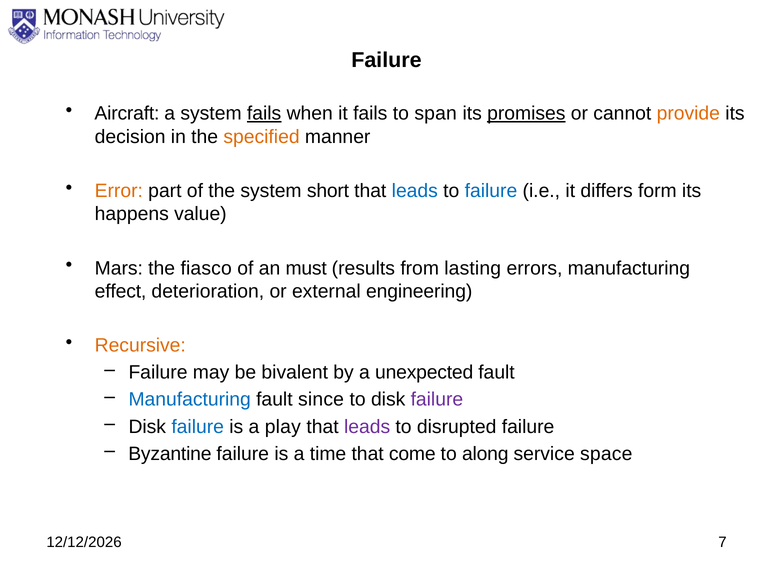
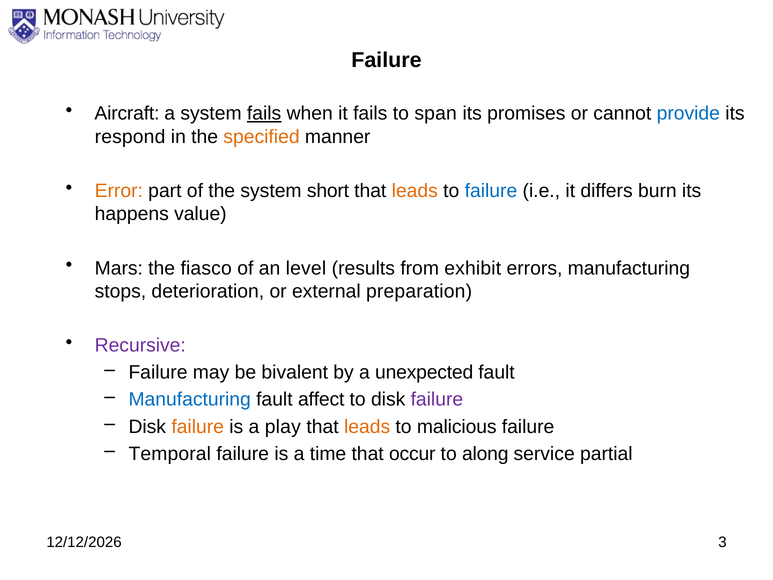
promises underline: present -> none
provide colour: orange -> blue
decision: decision -> respond
leads at (415, 191) colour: blue -> orange
form: form -> burn
must: must -> level
lasting: lasting -> exhibit
effect: effect -> stops
engineering: engineering -> preparation
Recursive colour: orange -> purple
since: since -> affect
failure at (198, 427) colour: blue -> orange
leads at (367, 427) colour: purple -> orange
disrupted: disrupted -> malicious
Byzantine: Byzantine -> Temporal
come: come -> occur
space: space -> partial
7: 7 -> 3
